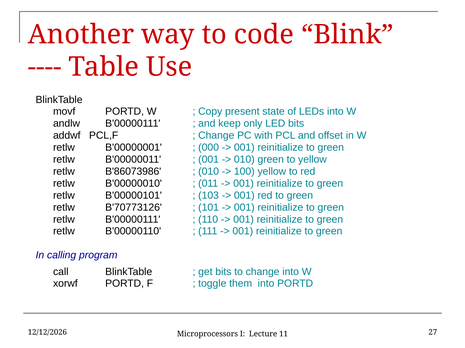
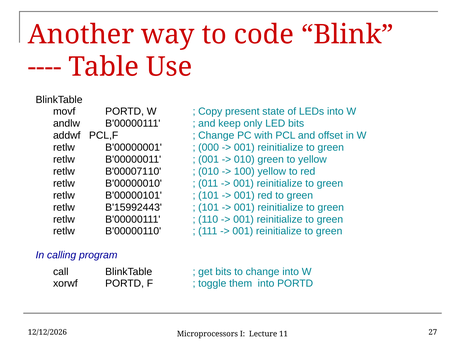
B'86073986: B'86073986 -> B'00007110
103 at (209, 196): 103 -> 101
B'70773126: B'70773126 -> B'15992443
